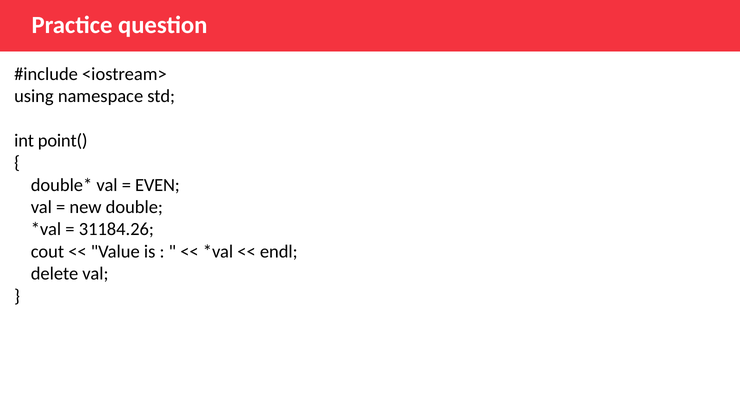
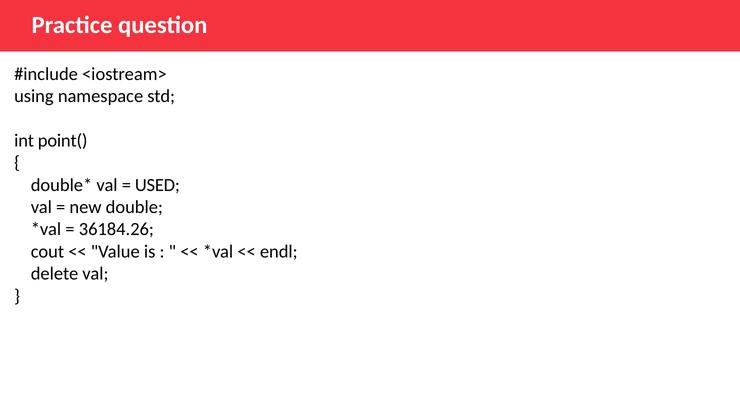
EVEN: EVEN -> USED
31184.26: 31184.26 -> 36184.26
